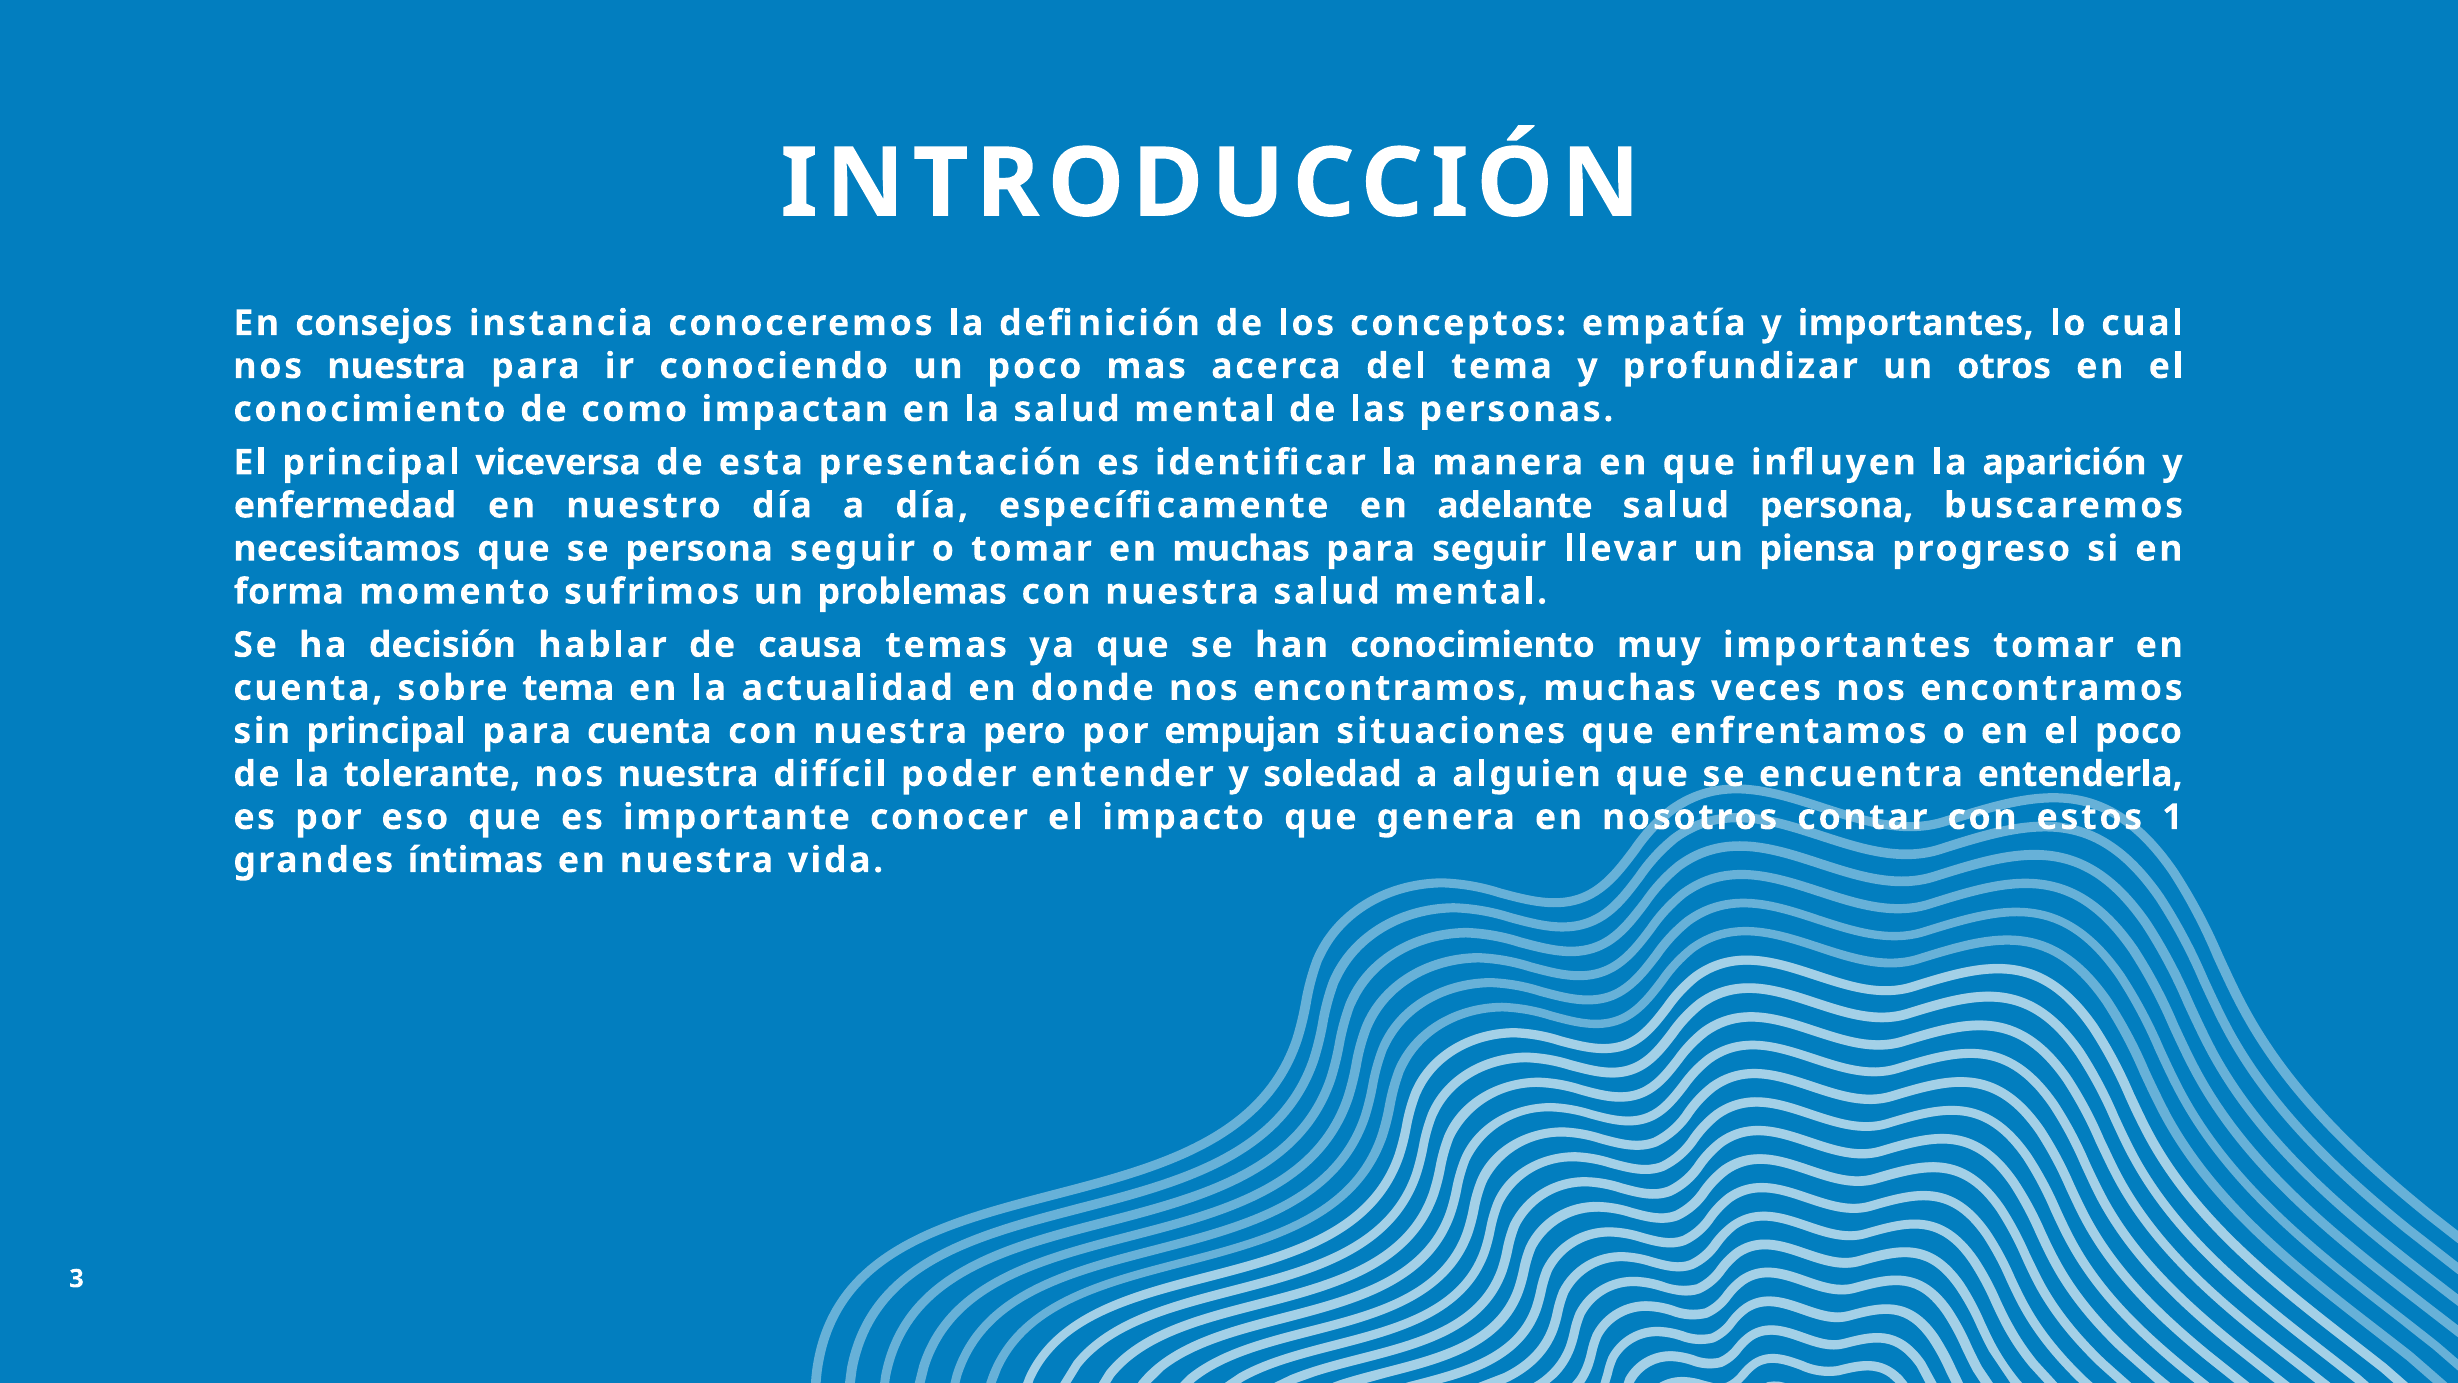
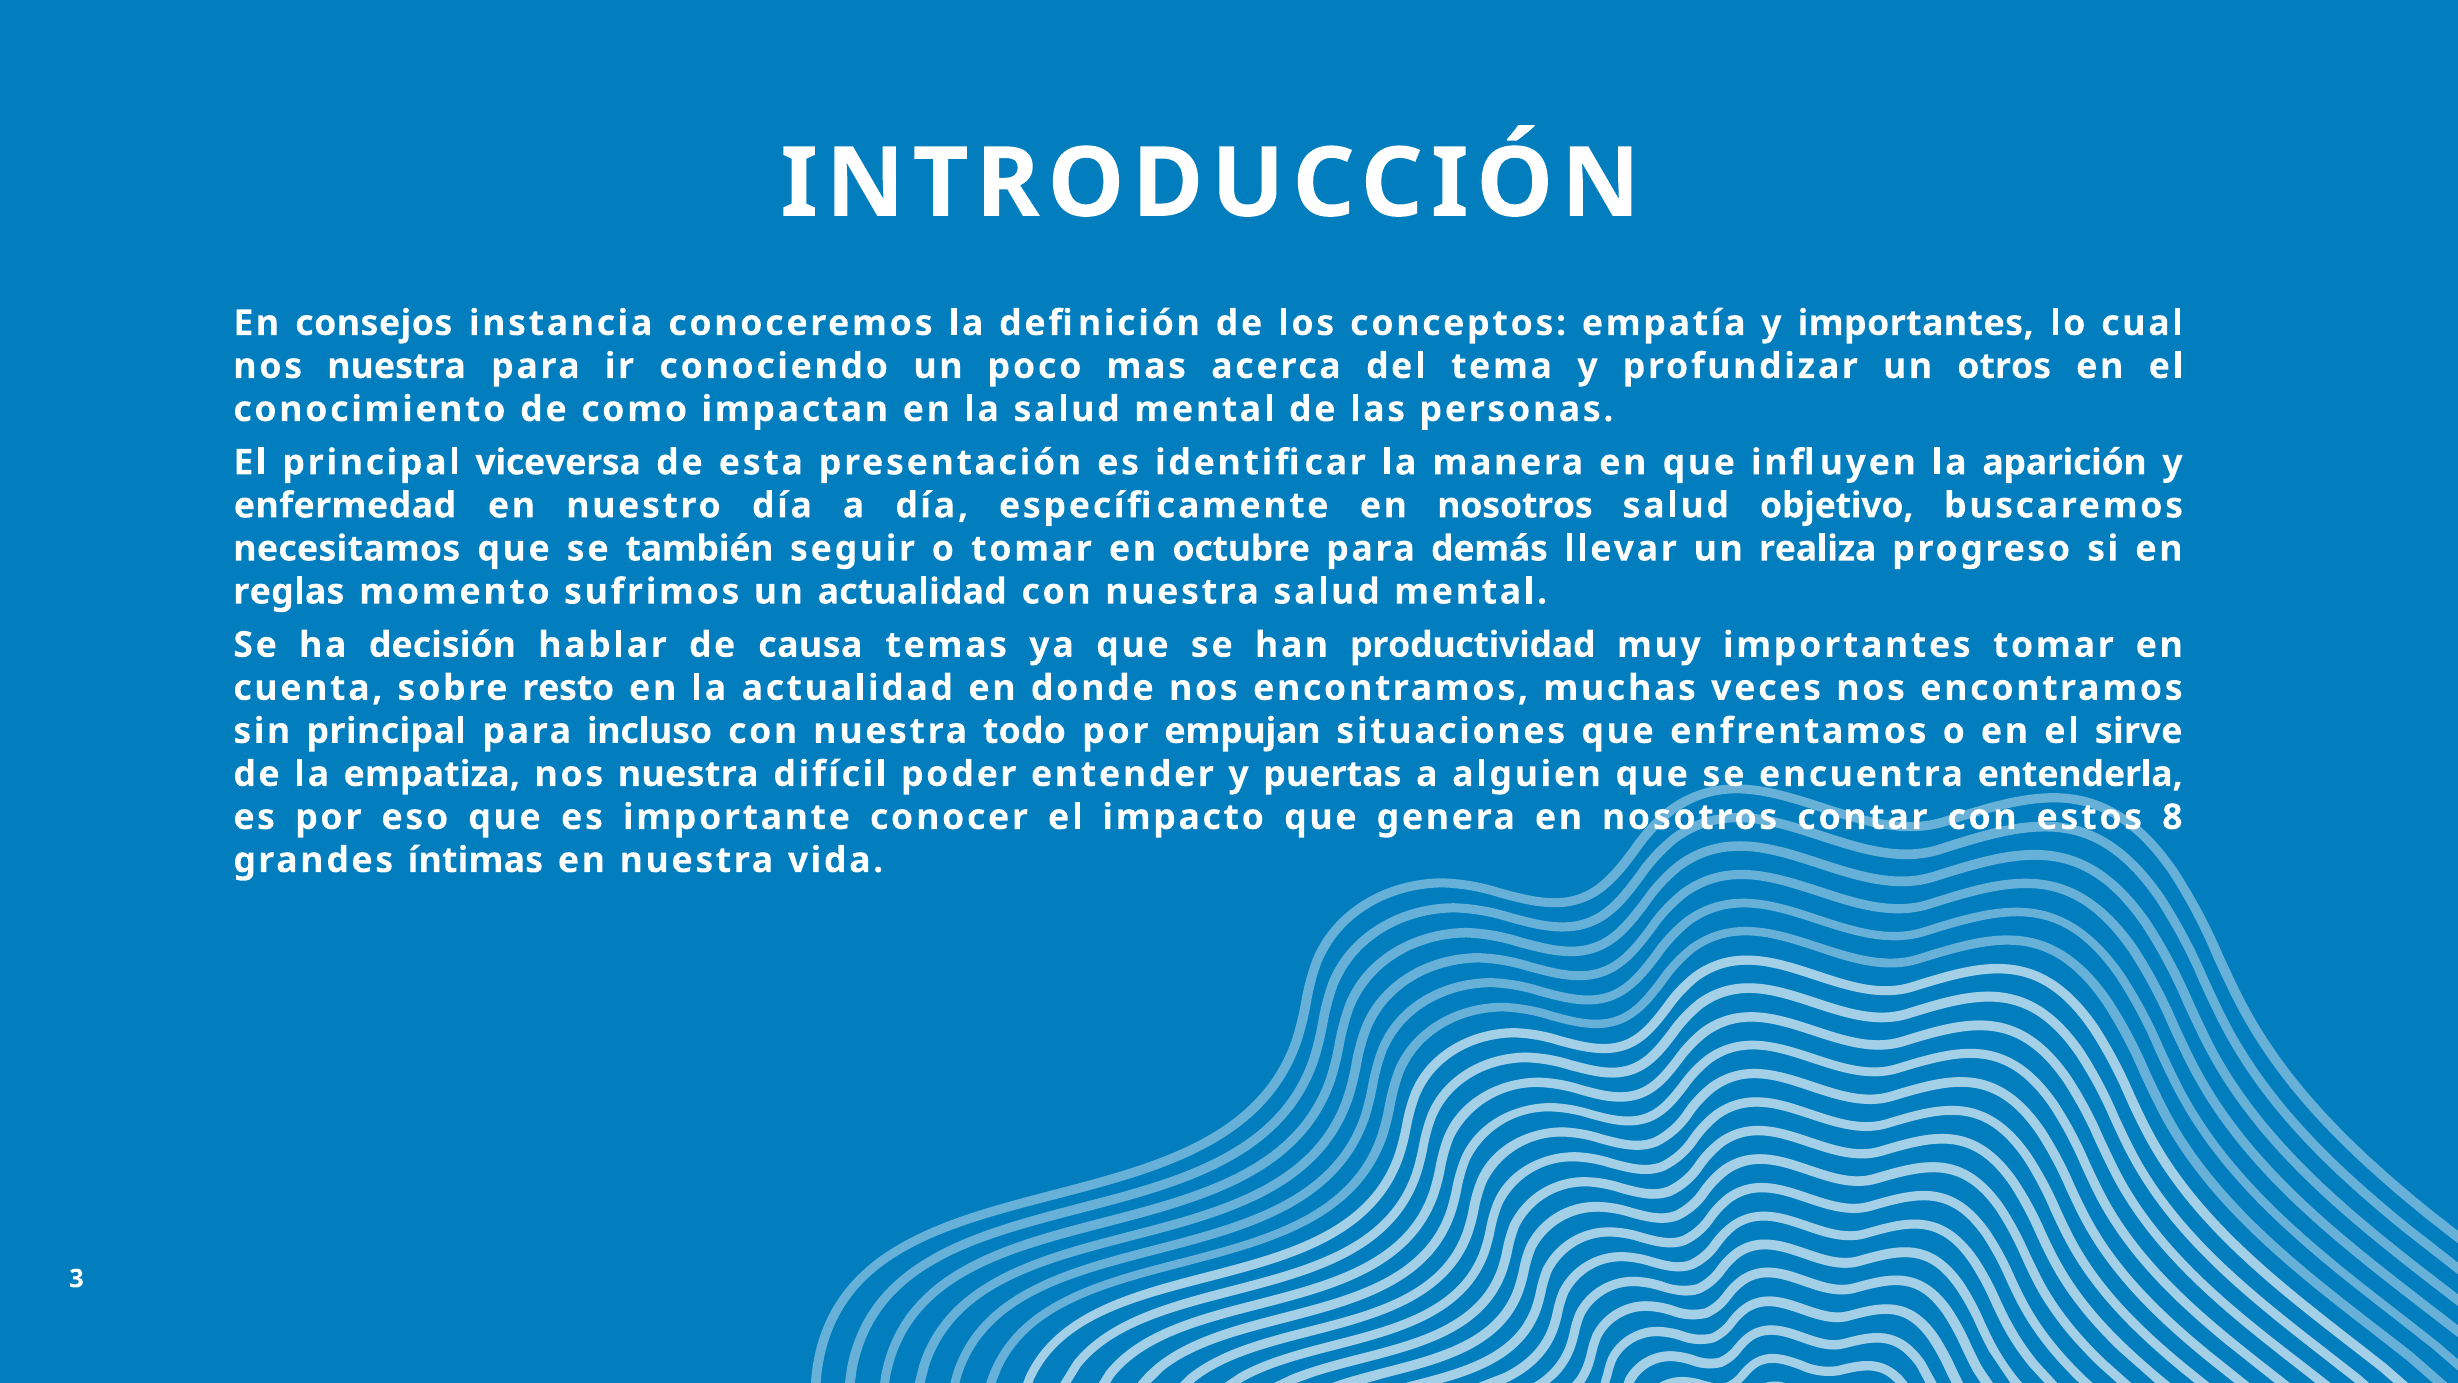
específicamente en adelante: adelante -> nosotros
salud persona: persona -> objetivo
se persona: persona -> también
en muchas: muchas -> octubre
para seguir: seguir -> demás
piensa: piensa -> realiza
forma: forma -> reglas
un problemas: problemas -> actualidad
han conocimiento: conocimiento -> productividad
sobre tema: tema -> resto
para cuenta: cuenta -> incluso
pero: pero -> todo
el poco: poco -> sirve
tolerante: tolerante -> empatiza
soledad: soledad -> puertas
1: 1 -> 8
